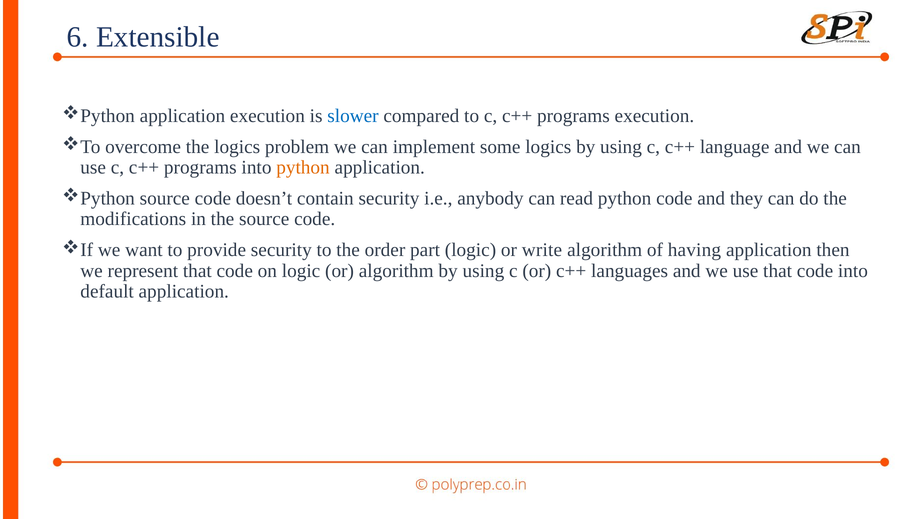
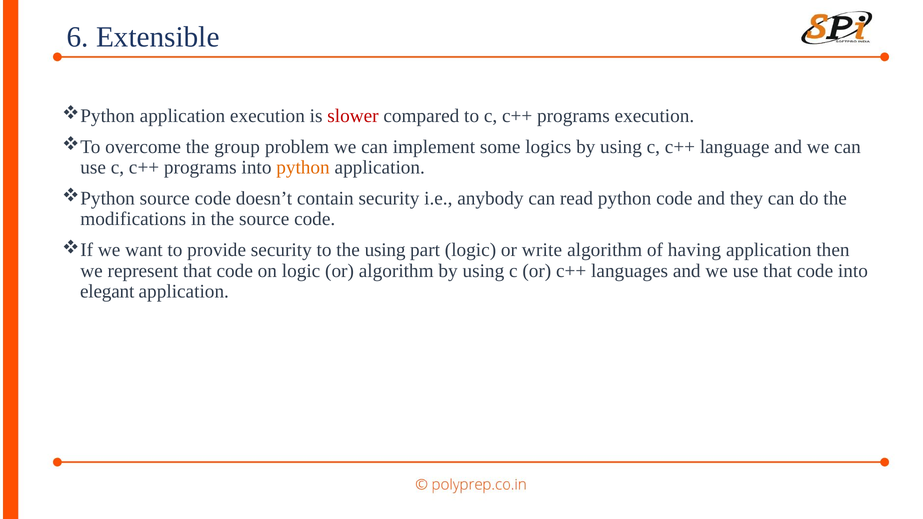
slower colour: blue -> red
the logics: logics -> group
the order: order -> using
default: default -> elegant
